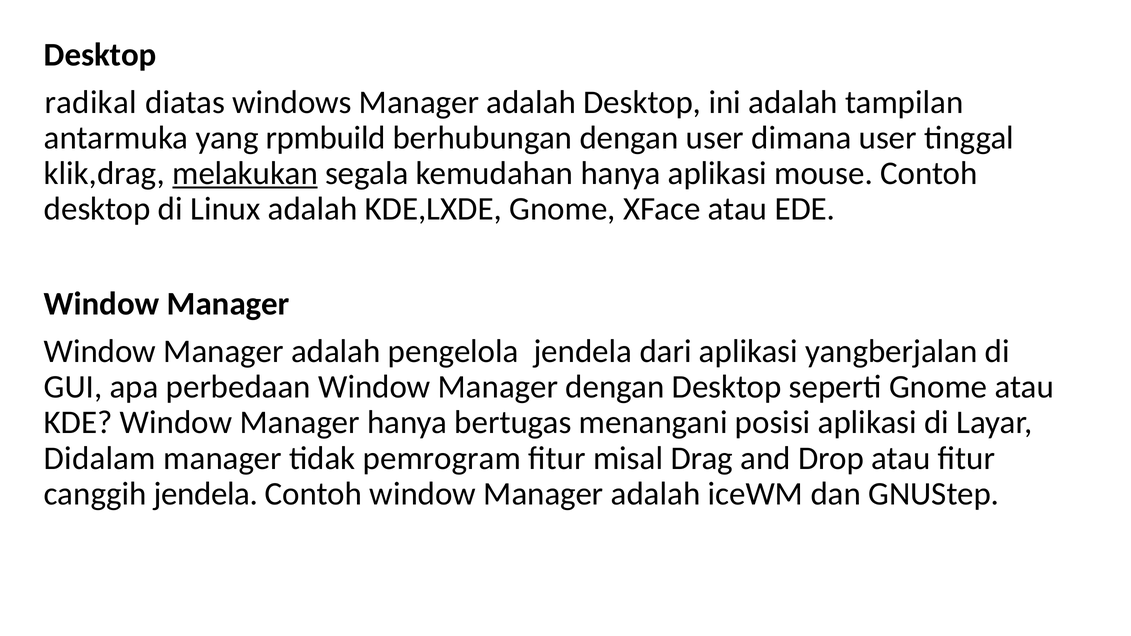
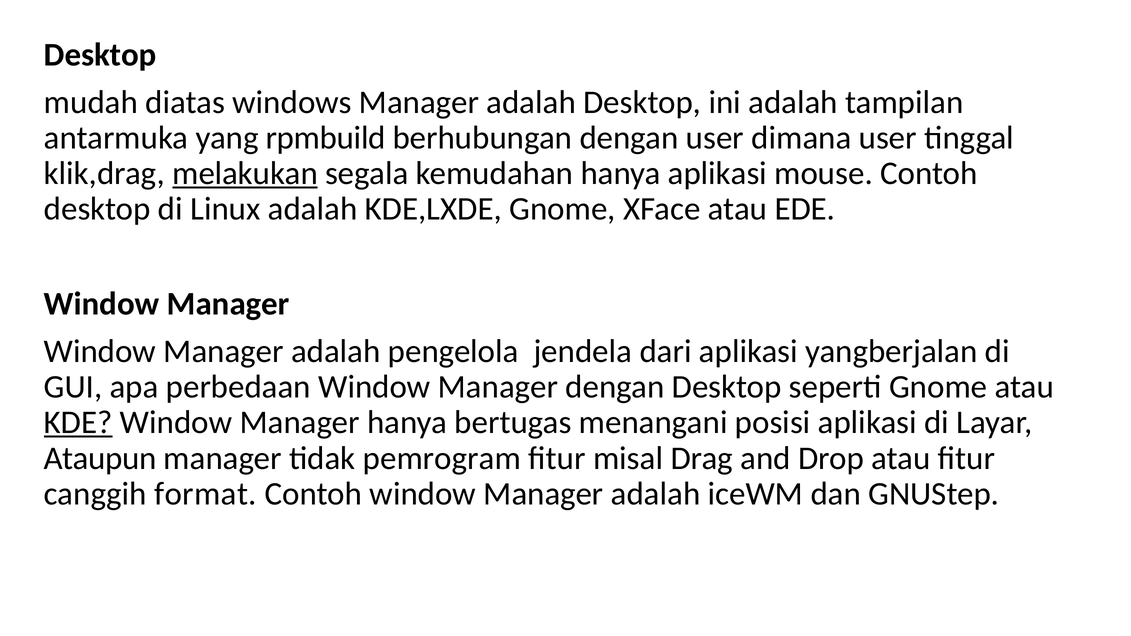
radikal: radikal -> mudah
KDE underline: none -> present
Didalam: Didalam -> Ataupun
canggih jendela: jendela -> format
